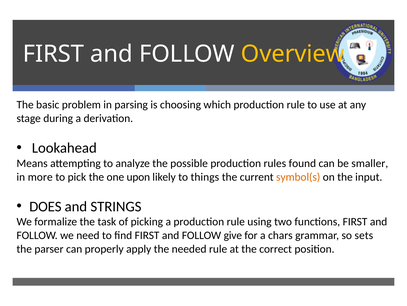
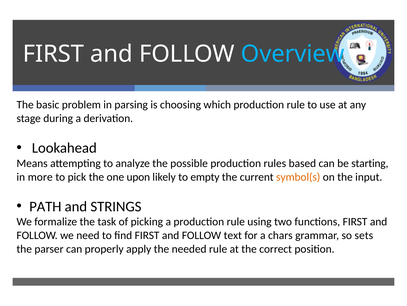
Overview colour: yellow -> light blue
found: found -> based
smaller: smaller -> starting
things: things -> empty
DOES: DOES -> PATH
give: give -> text
